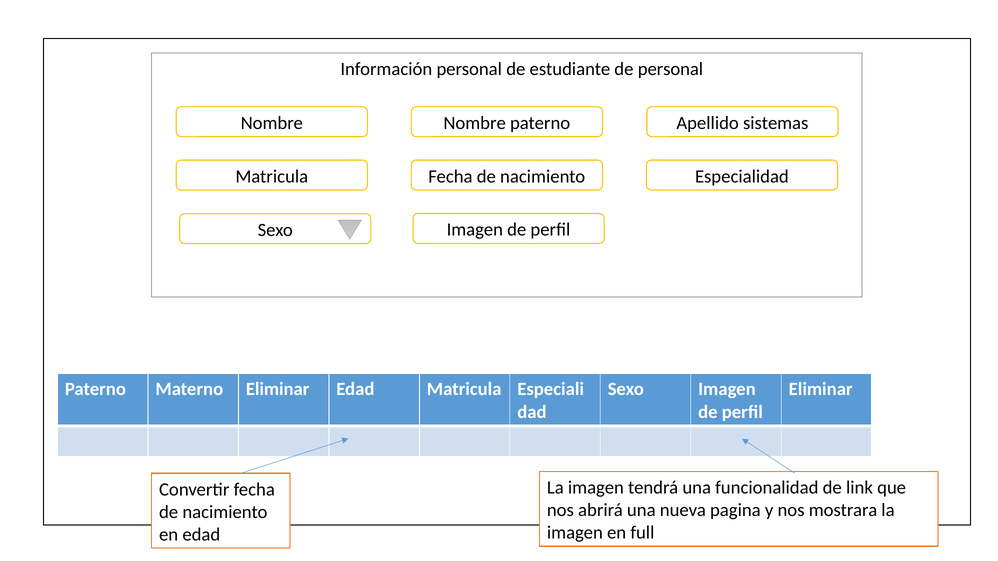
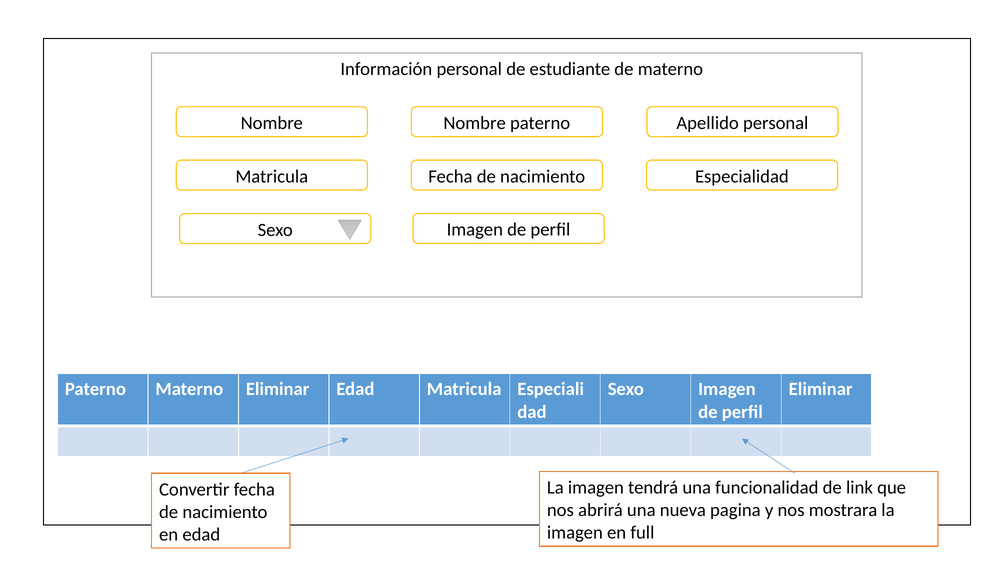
de personal: personal -> materno
Apellido sistemas: sistemas -> personal
